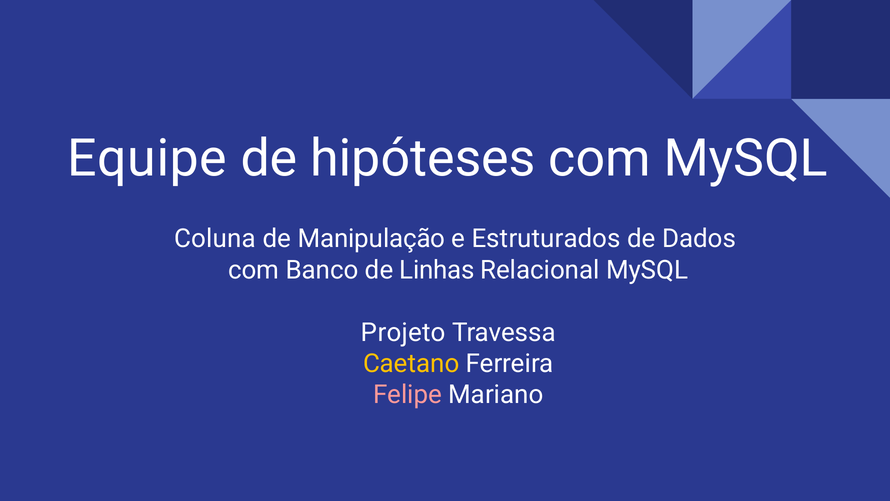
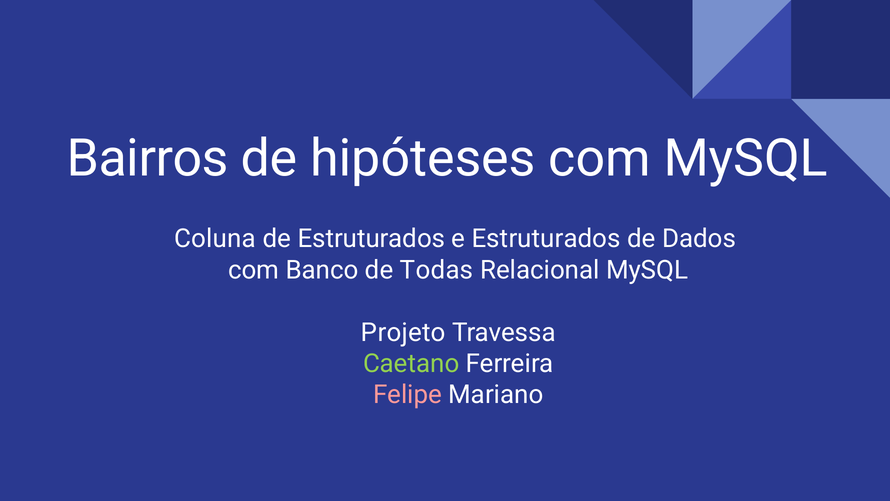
Equipe: Equipe -> Bairros
de Manipulação: Manipulação -> Estruturados
Linhas: Linhas -> Todas
Caetano colour: yellow -> light green
